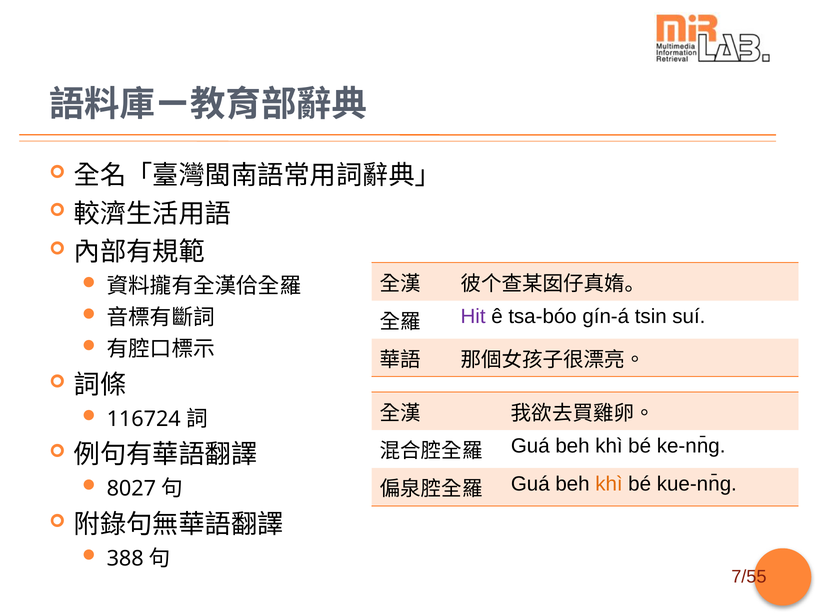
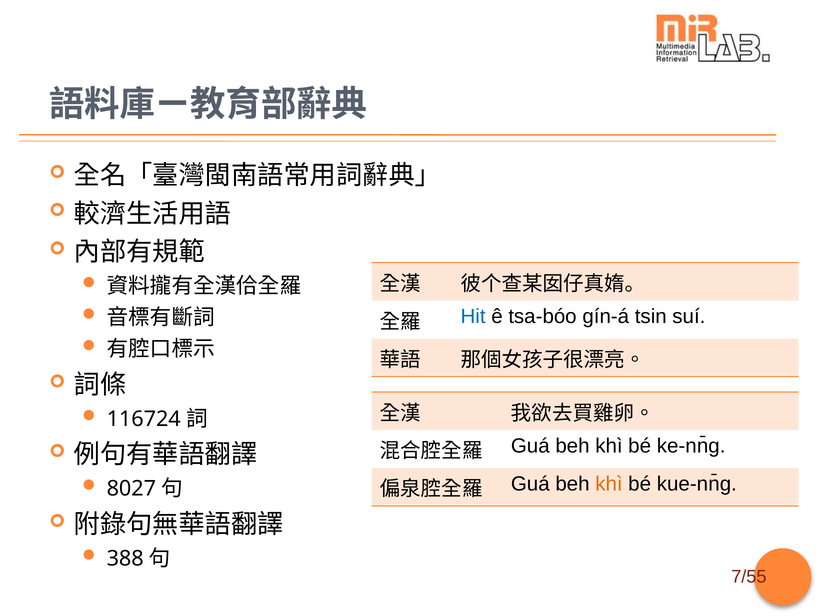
Hit colour: purple -> blue
